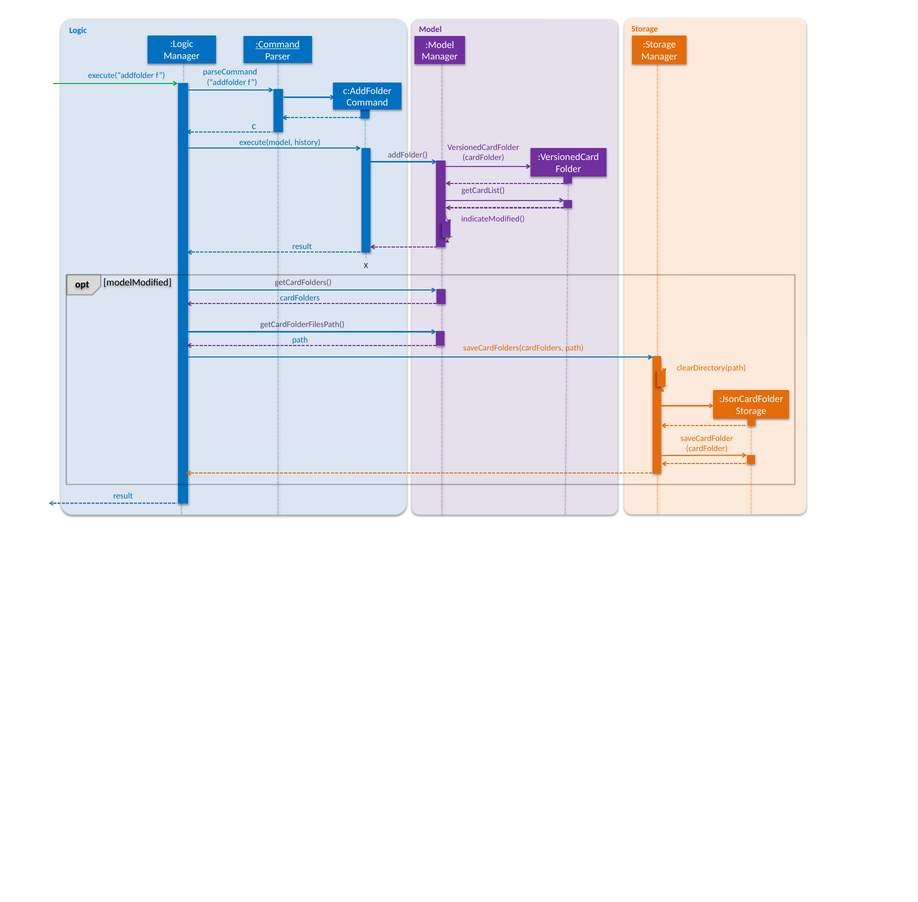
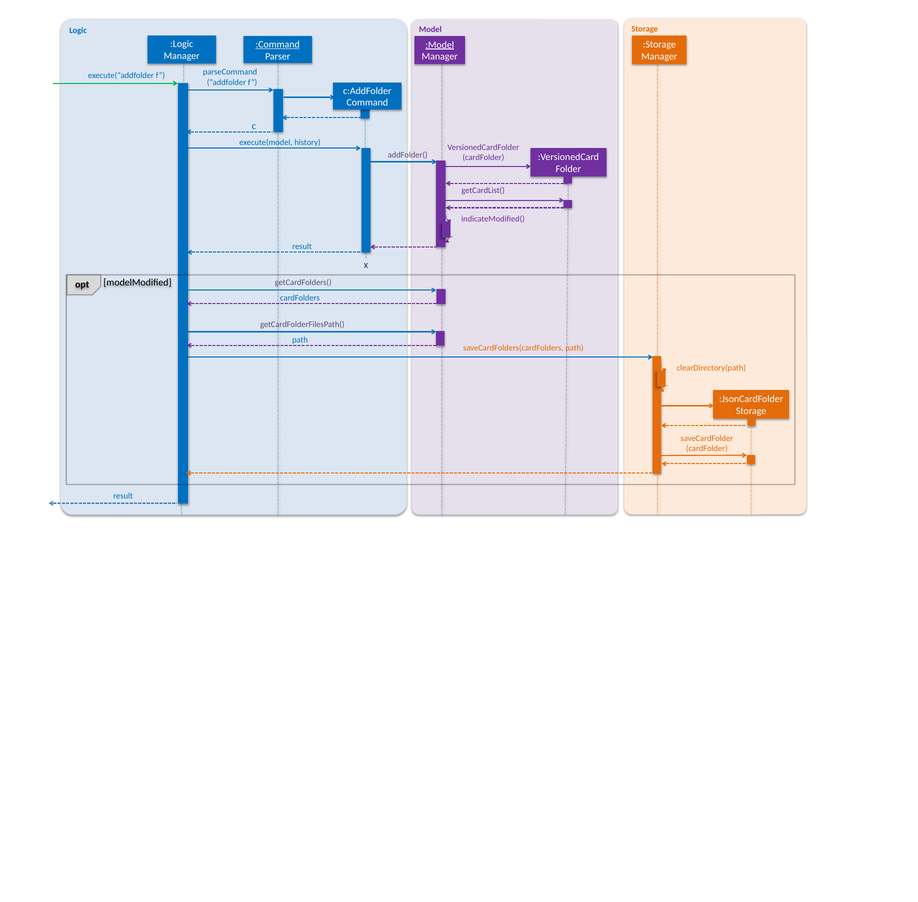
:Model underline: none -> present
